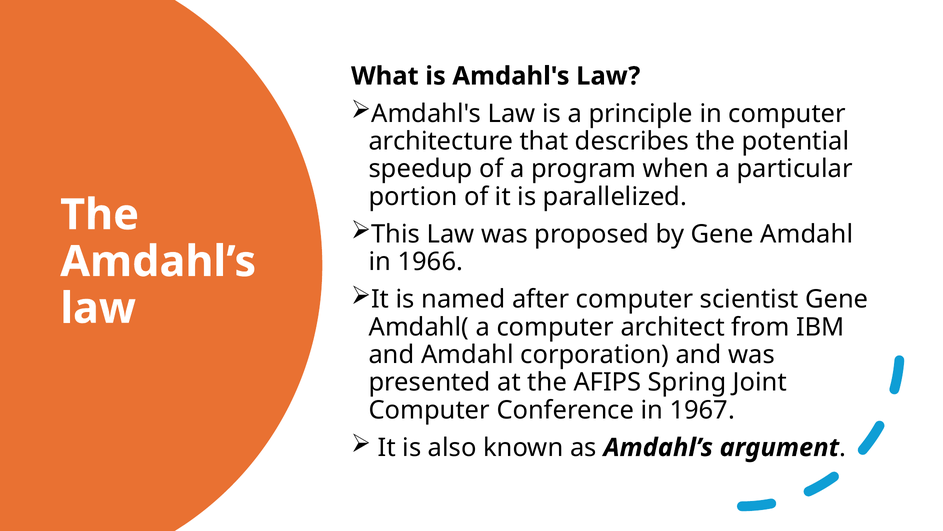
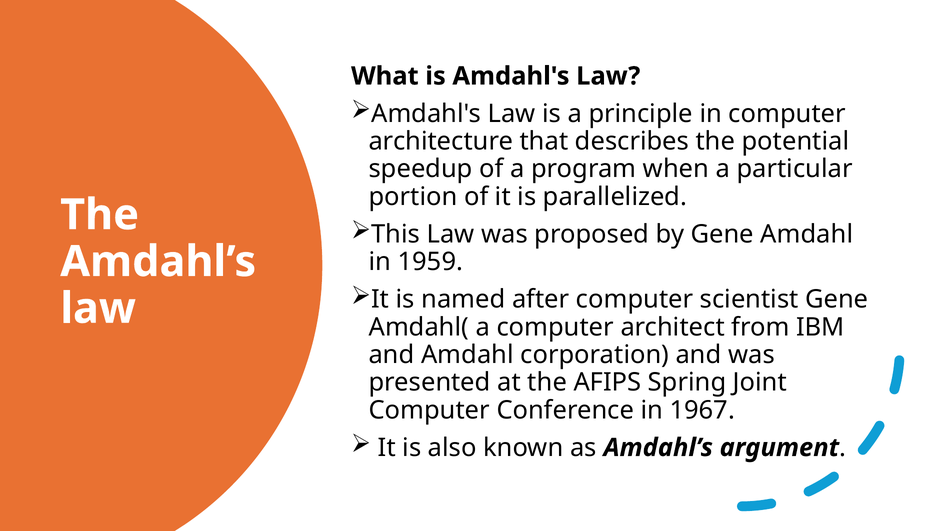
1966: 1966 -> 1959
